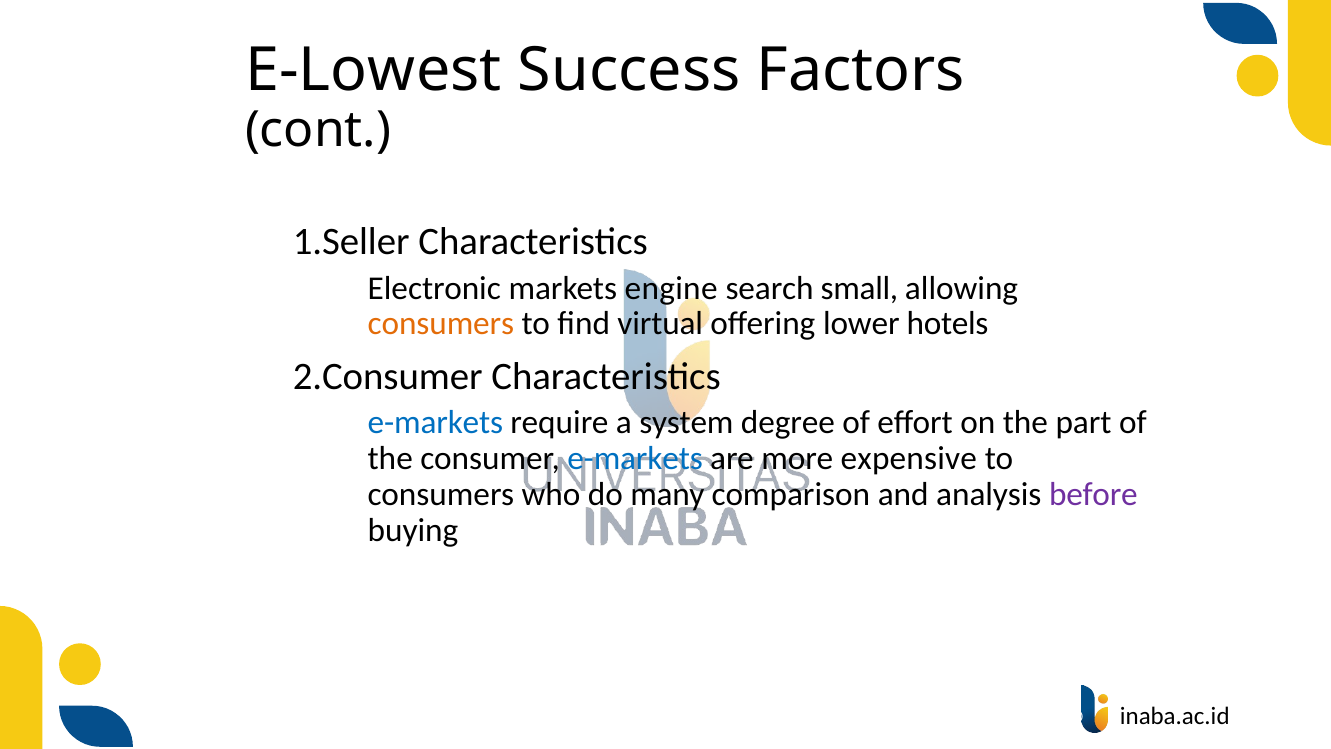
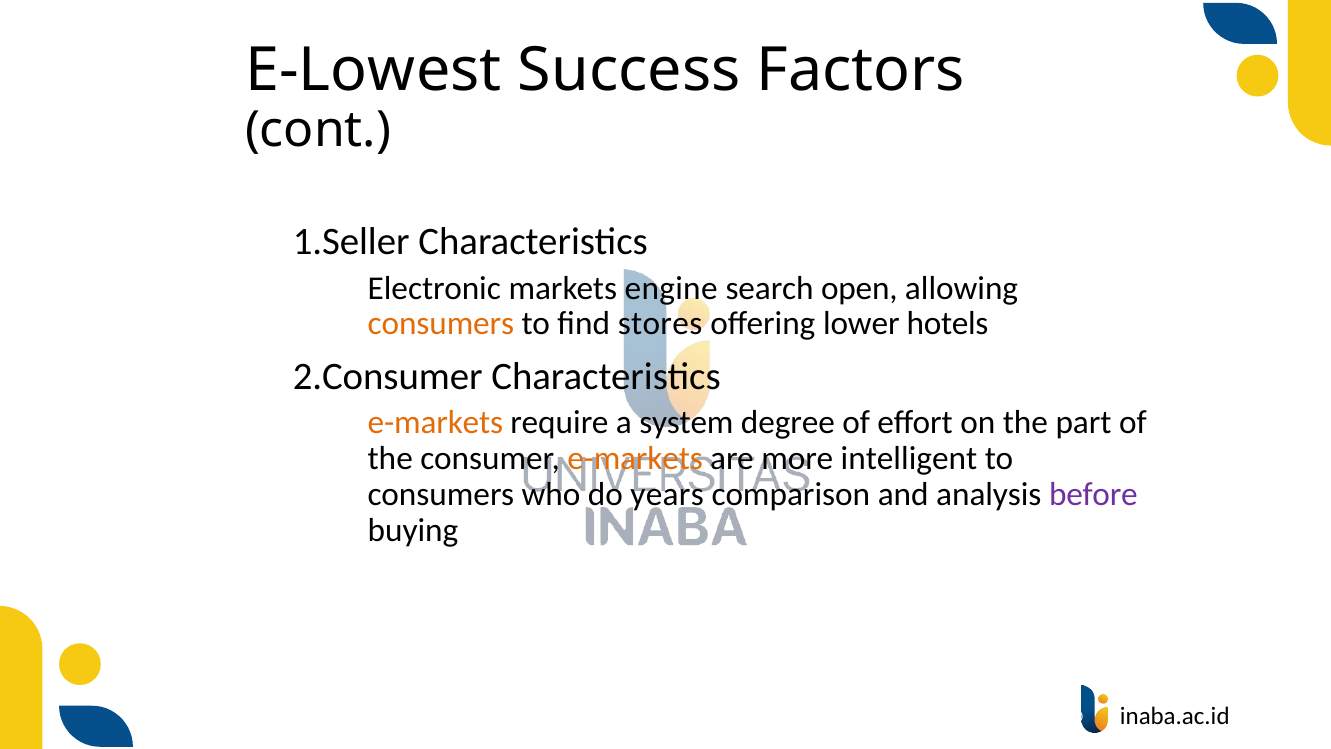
small: small -> open
virtual: virtual -> stores
e-markets at (435, 422) colour: blue -> orange
e-markets at (635, 458) colour: blue -> orange
expensive: expensive -> intelligent
many: many -> years
